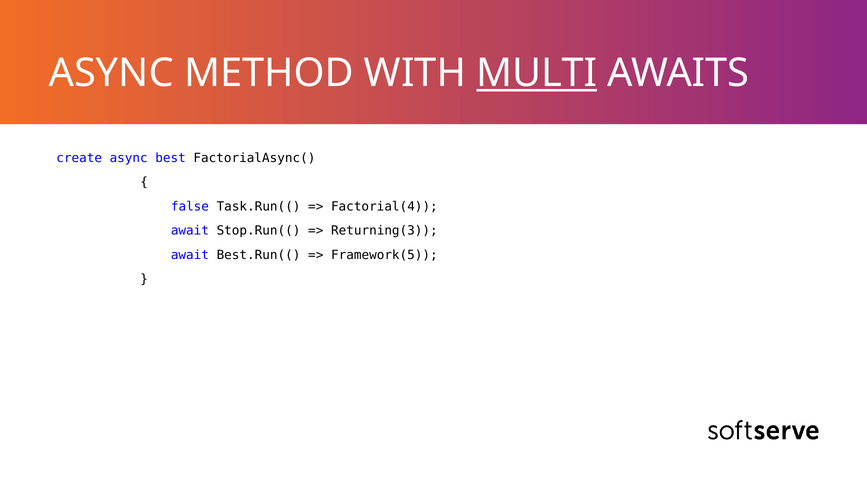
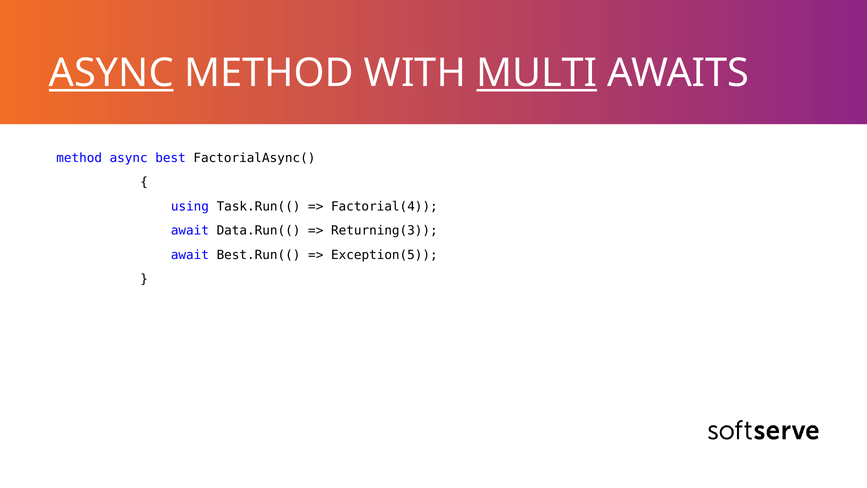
ASYNC at (111, 73) underline: none -> present
create at (79, 158): create -> method
false: false -> using
Stop.Run((: Stop.Run(( -> Data.Run((
Framework(5: Framework(5 -> Exception(5
